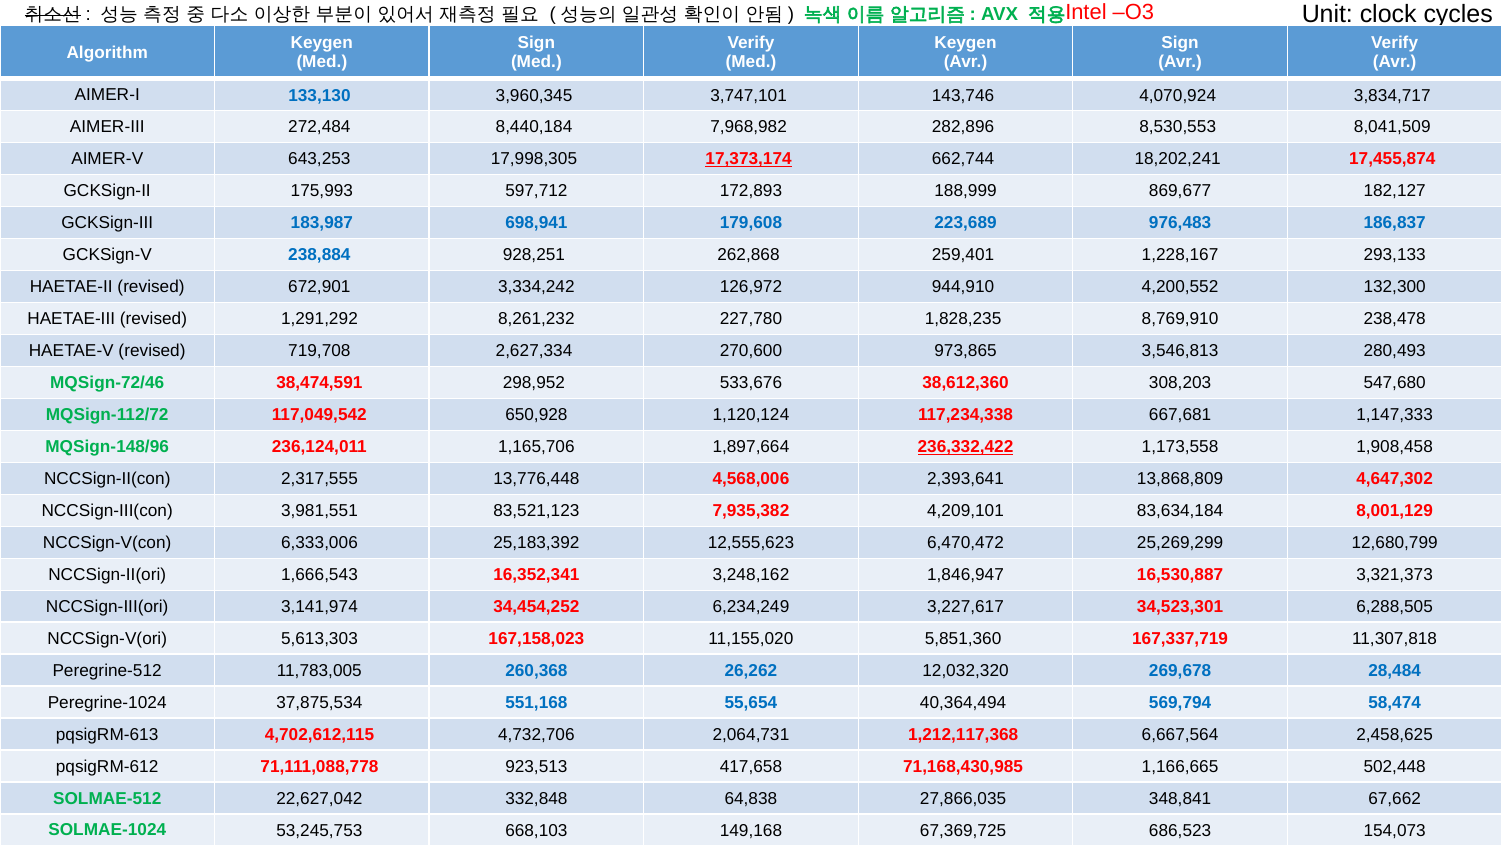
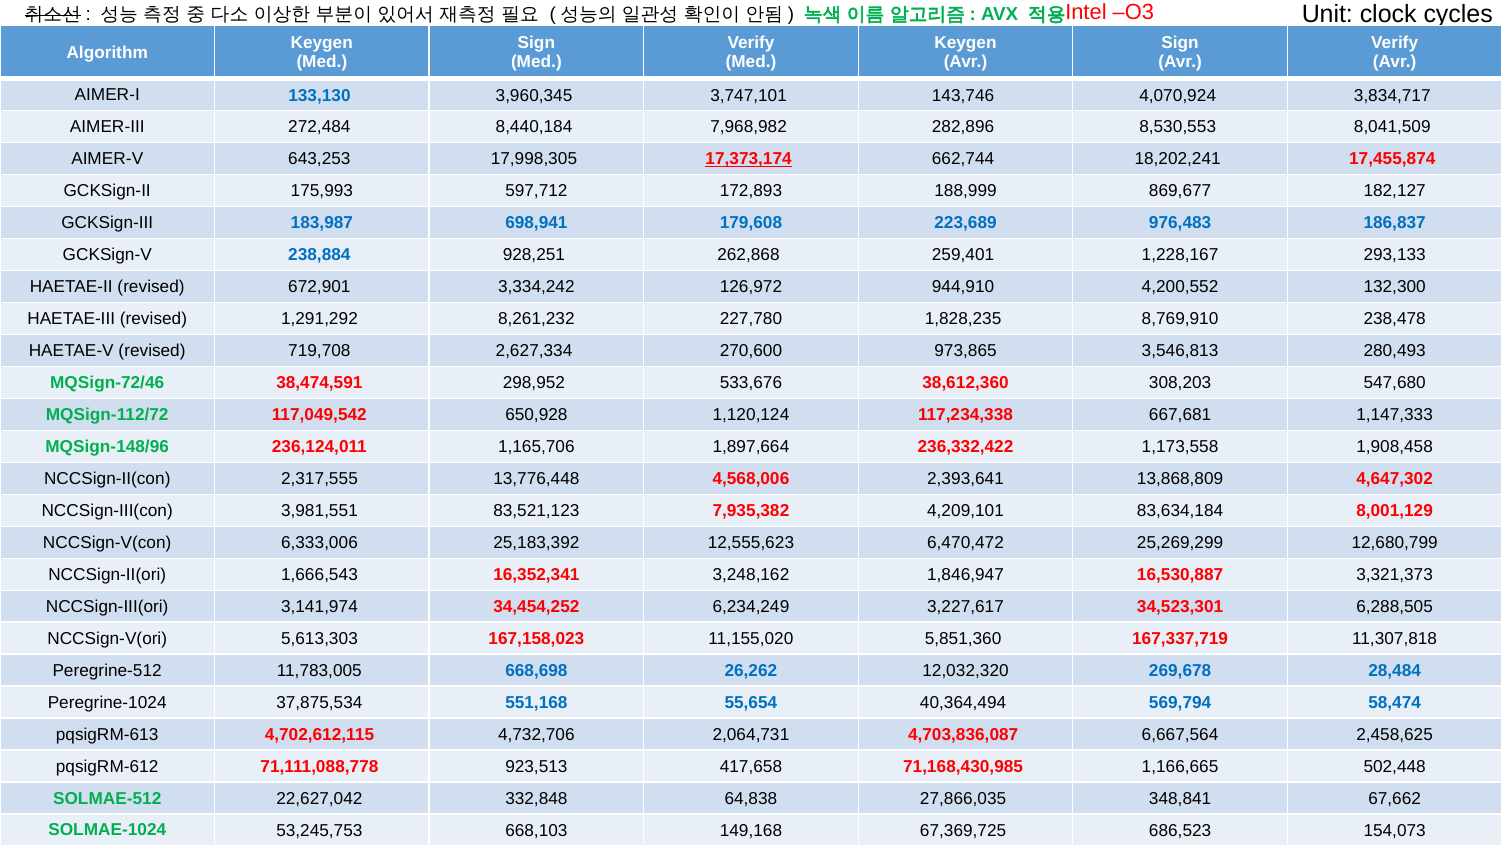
236,332,422 underline: present -> none
260,368: 260,368 -> 668,698
1,212,117,368: 1,212,117,368 -> 4,703,836,087
